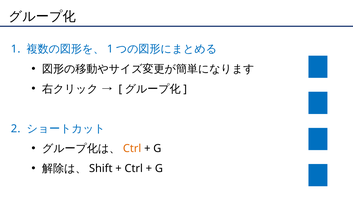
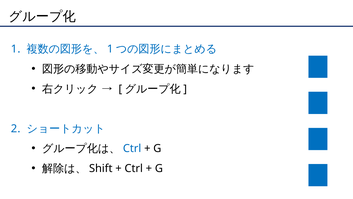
Ctrl at (132, 148) colour: orange -> blue
